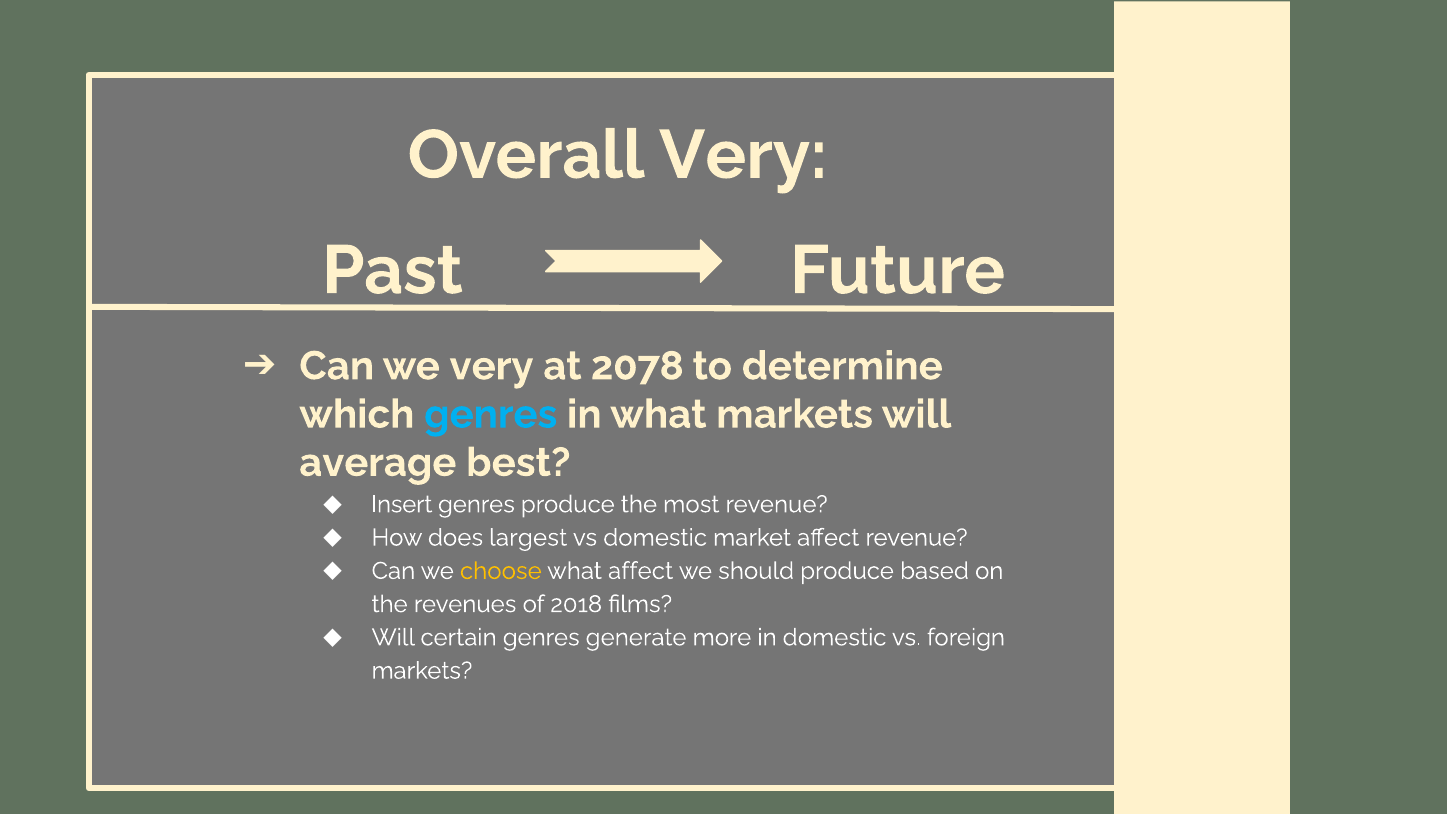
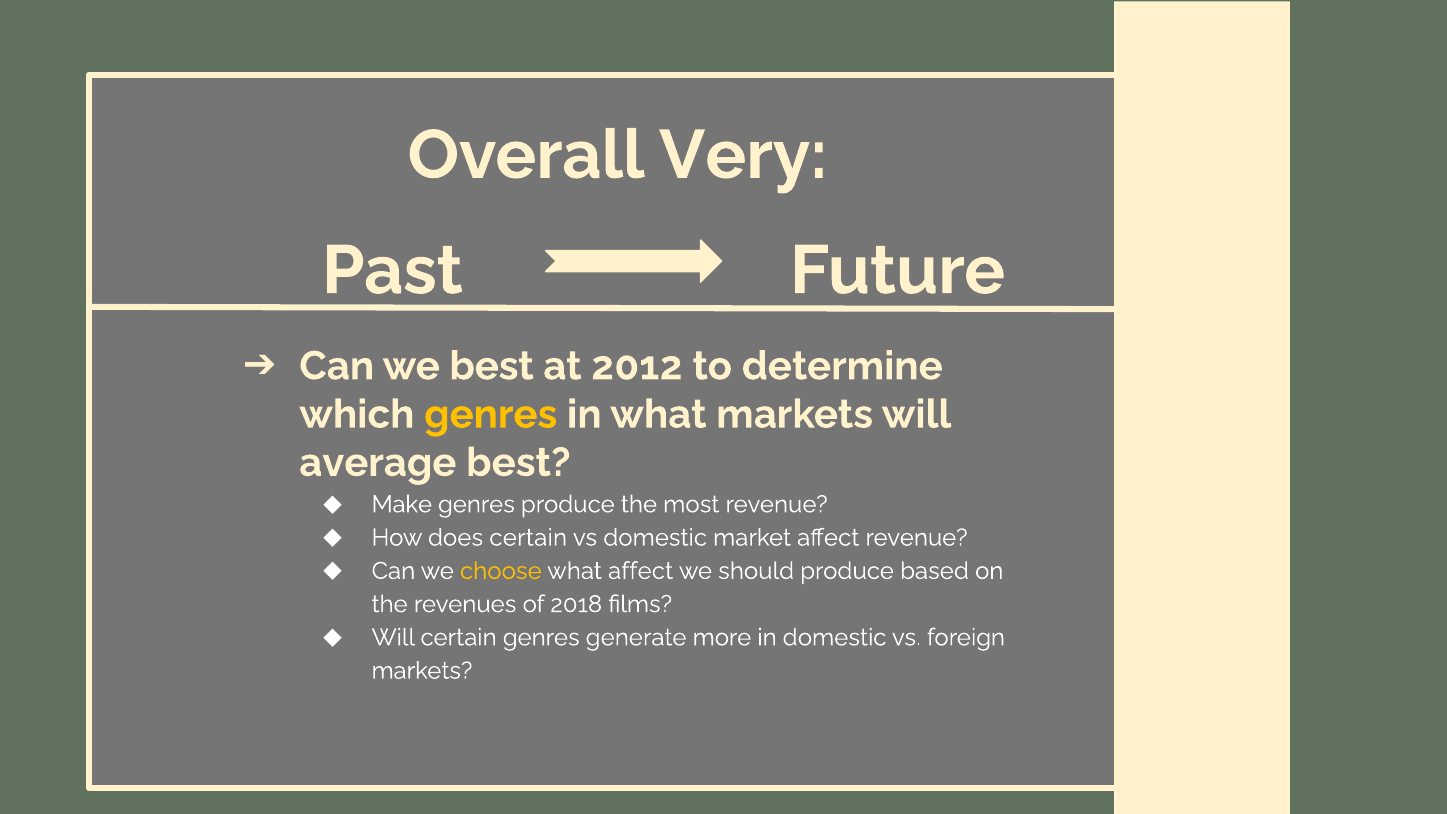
we very: very -> best
2078: 2078 -> 2012
genres at (491, 414) colour: light blue -> yellow
Insert: Insert -> Make
does largest: largest -> certain
